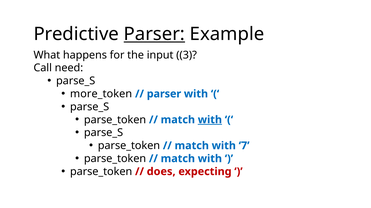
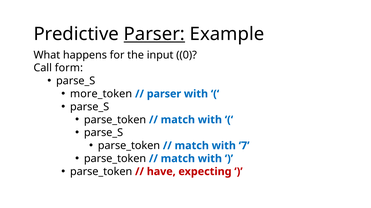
3: 3 -> 0
need: need -> form
with at (210, 120) underline: present -> none
does: does -> have
